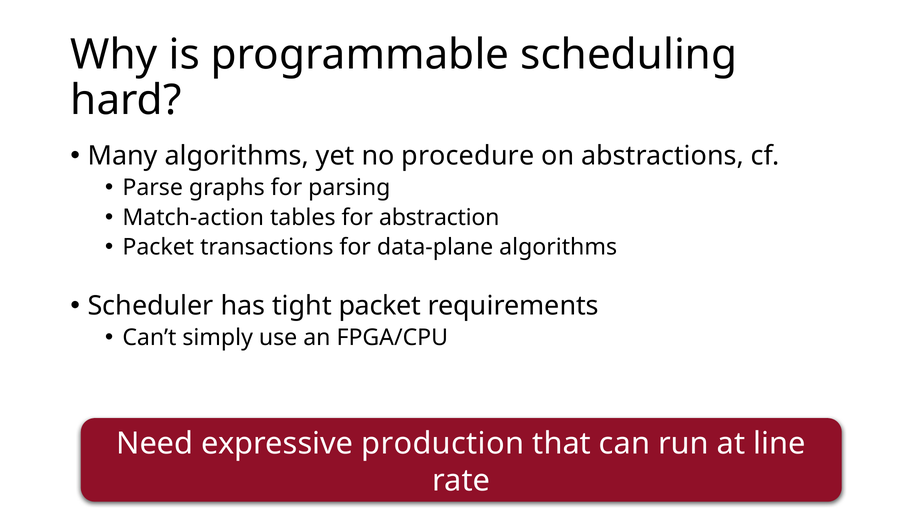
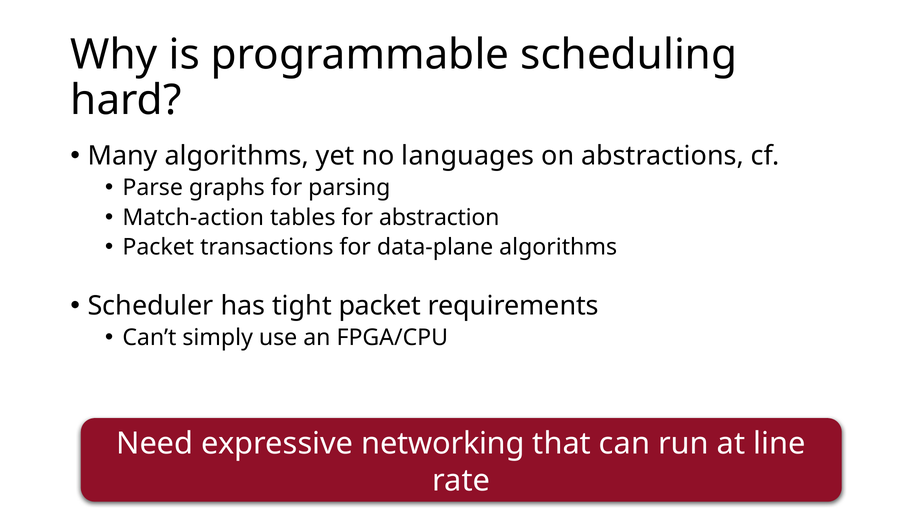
procedure: procedure -> languages
production: production -> networking
